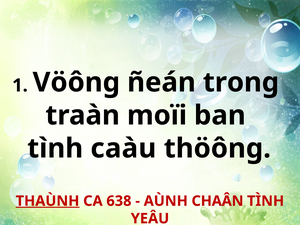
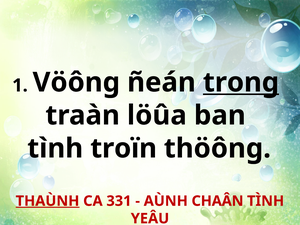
trong underline: none -> present
moïi: moïi -> löûa
caàu: caàu -> troïn
638: 638 -> 331
